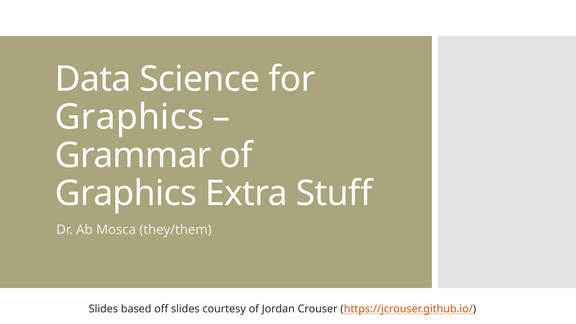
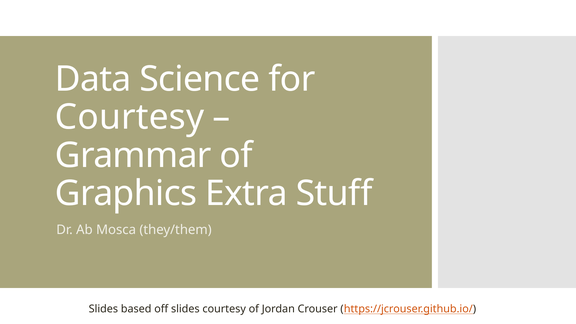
Graphics at (129, 117): Graphics -> Courtesy
